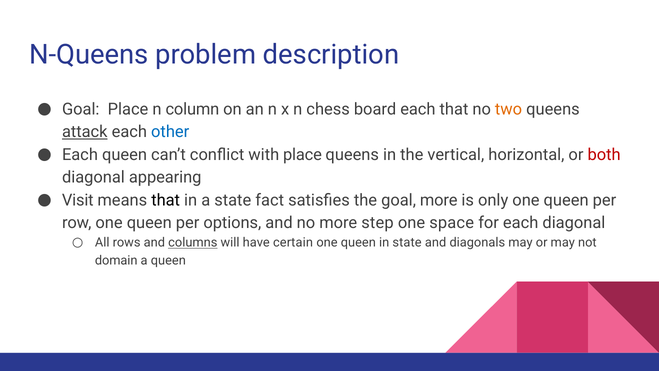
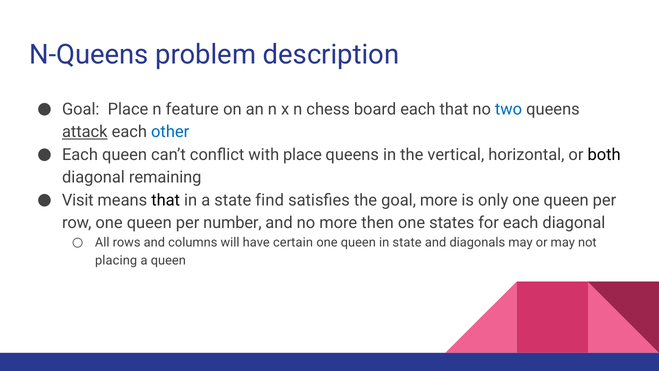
column: column -> feature
two colour: orange -> blue
both colour: red -> black
appearing: appearing -> remaining
fact: fact -> find
options: options -> number
step: step -> then
space: space -> states
columns underline: present -> none
domain: domain -> placing
